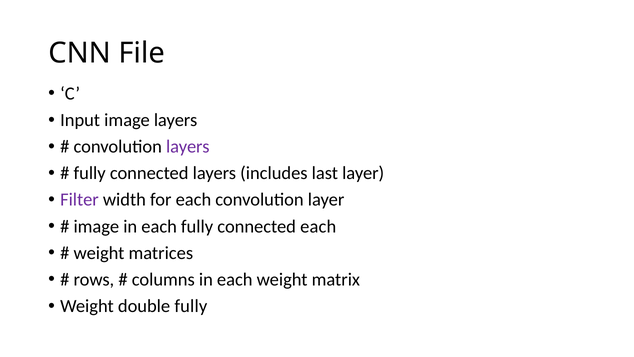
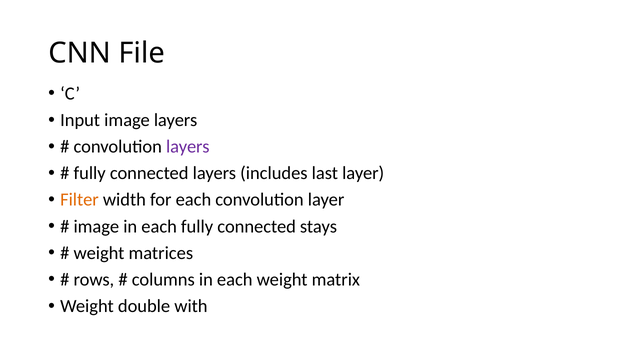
Filter colour: purple -> orange
connected each: each -> stays
double fully: fully -> with
